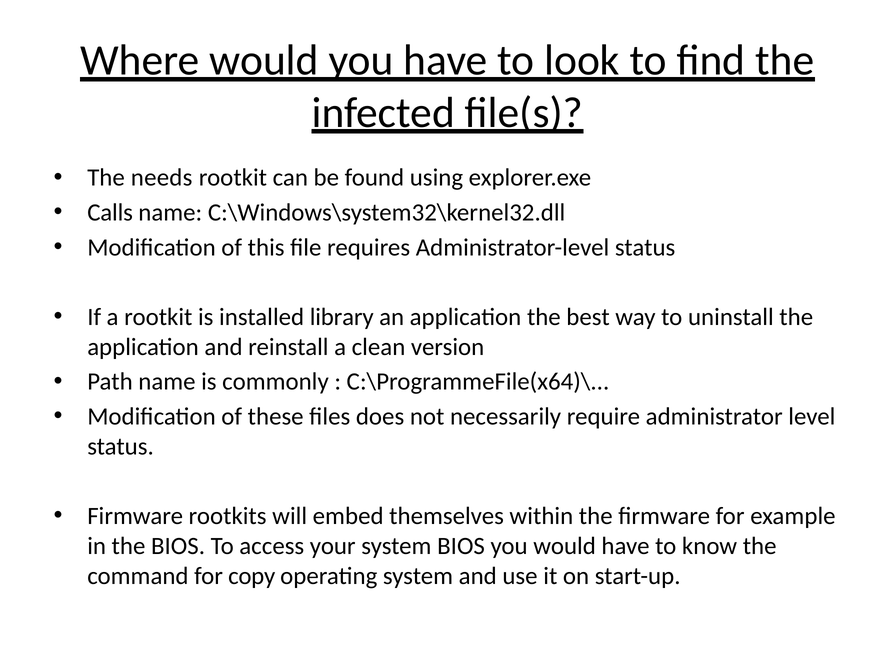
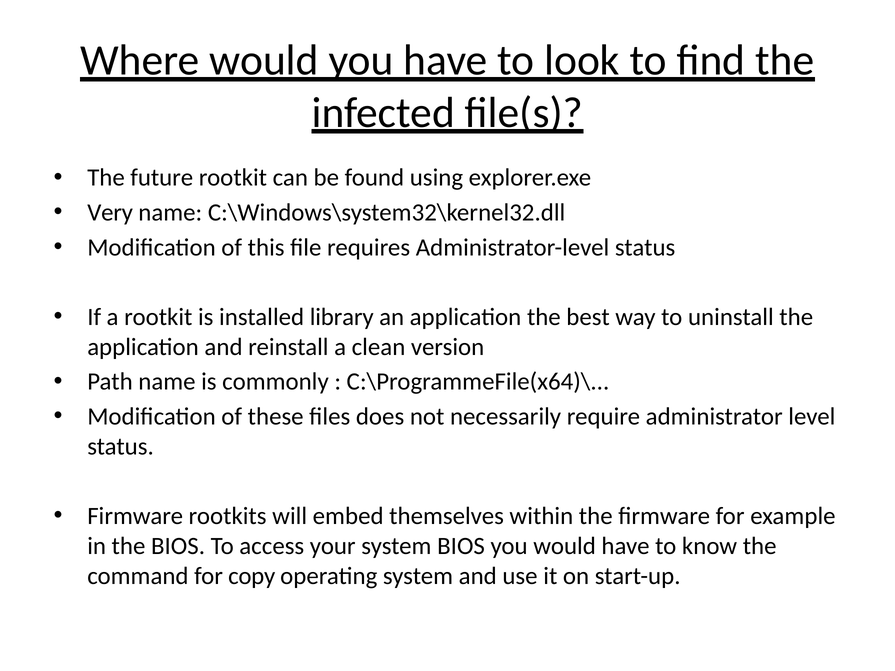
needs: needs -> future
Calls: Calls -> Very
